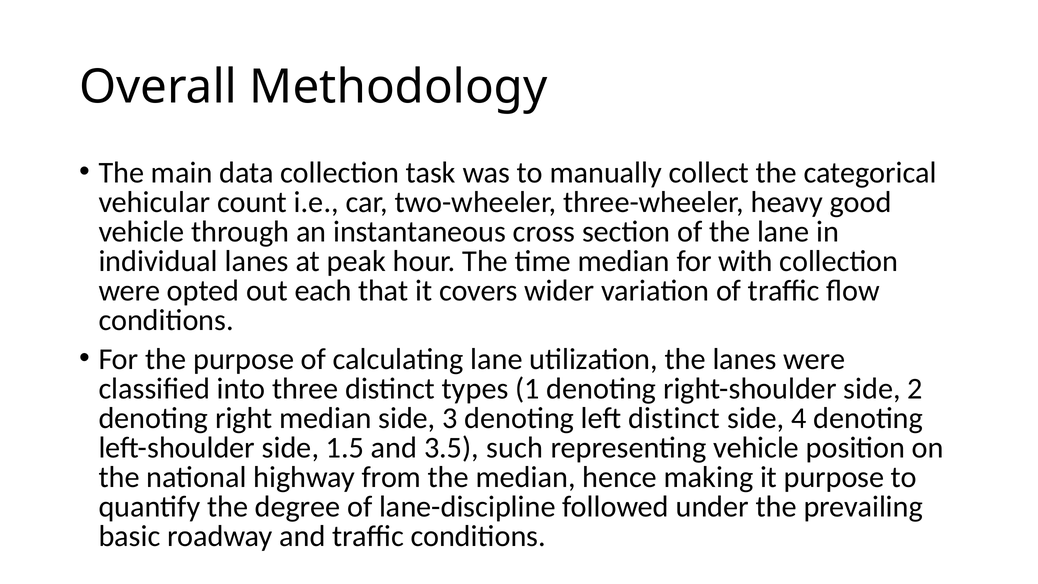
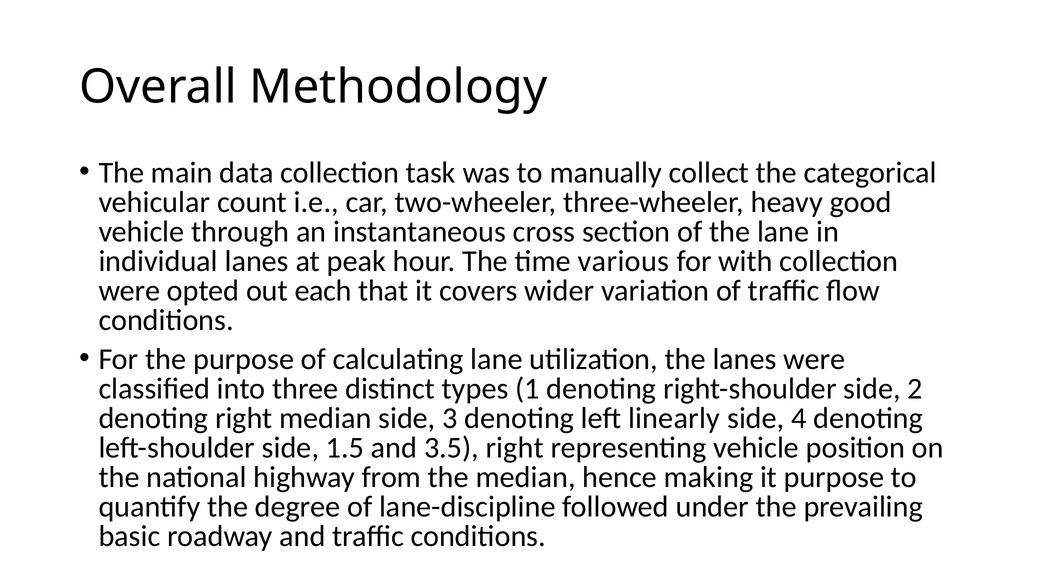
time median: median -> various
left distinct: distinct -> linearly
3.5 such: such -> right
